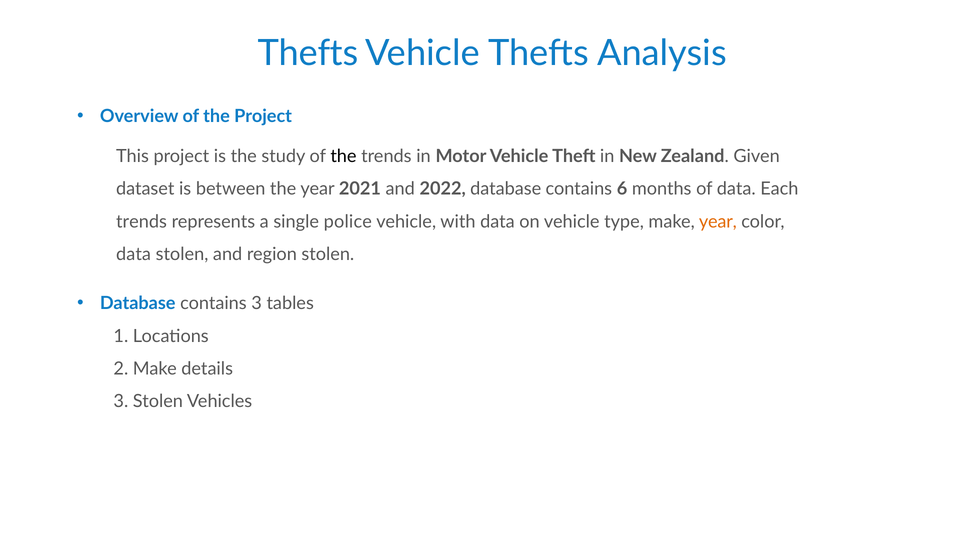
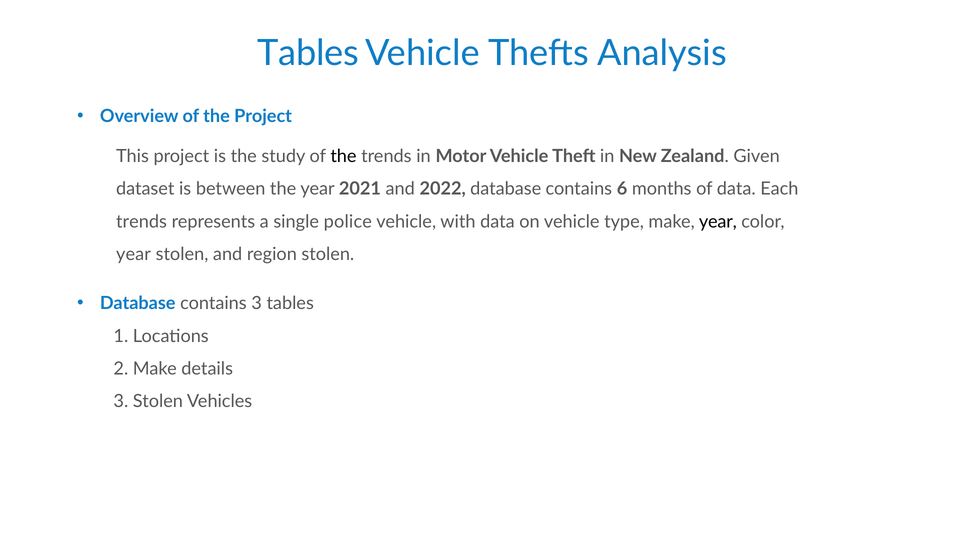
Thefts at (308, 53): Thefts -> Tables
year at (718, 222) colour: orange -> black
data at (134, 254): data -> year
